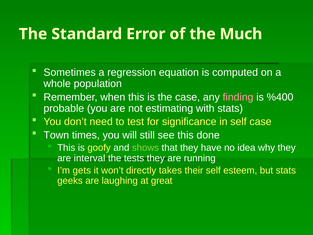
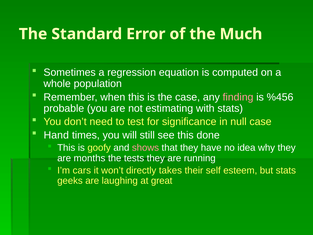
%400: %400 -> %456
in self: self -> null
Town: Town -> Hand
shows colour: light green -> pink
interval: interval -> months
gets: gets -> cars
